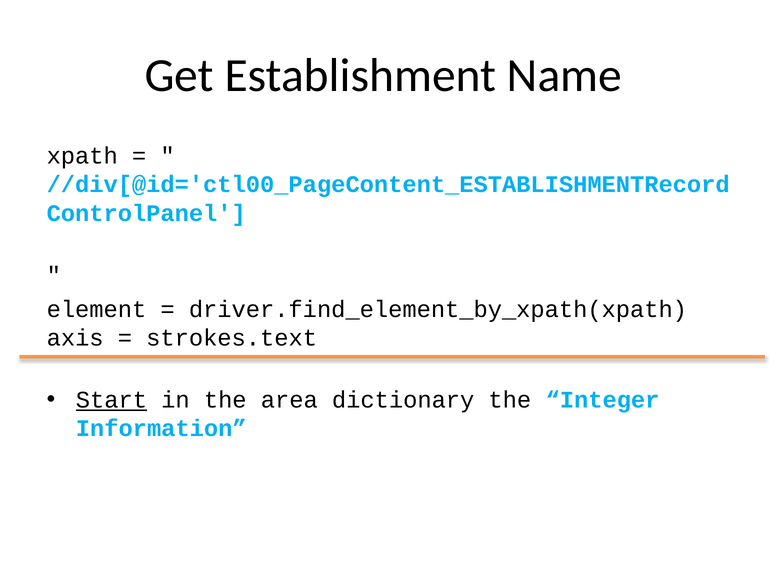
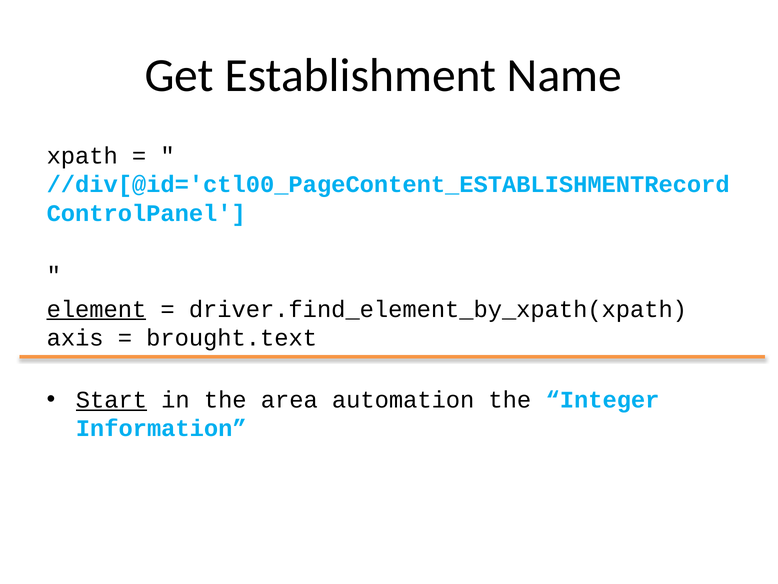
element underline: none -> present
strokes.text: strokes.text -> brought.text
dictionary: dictionary -> automation
